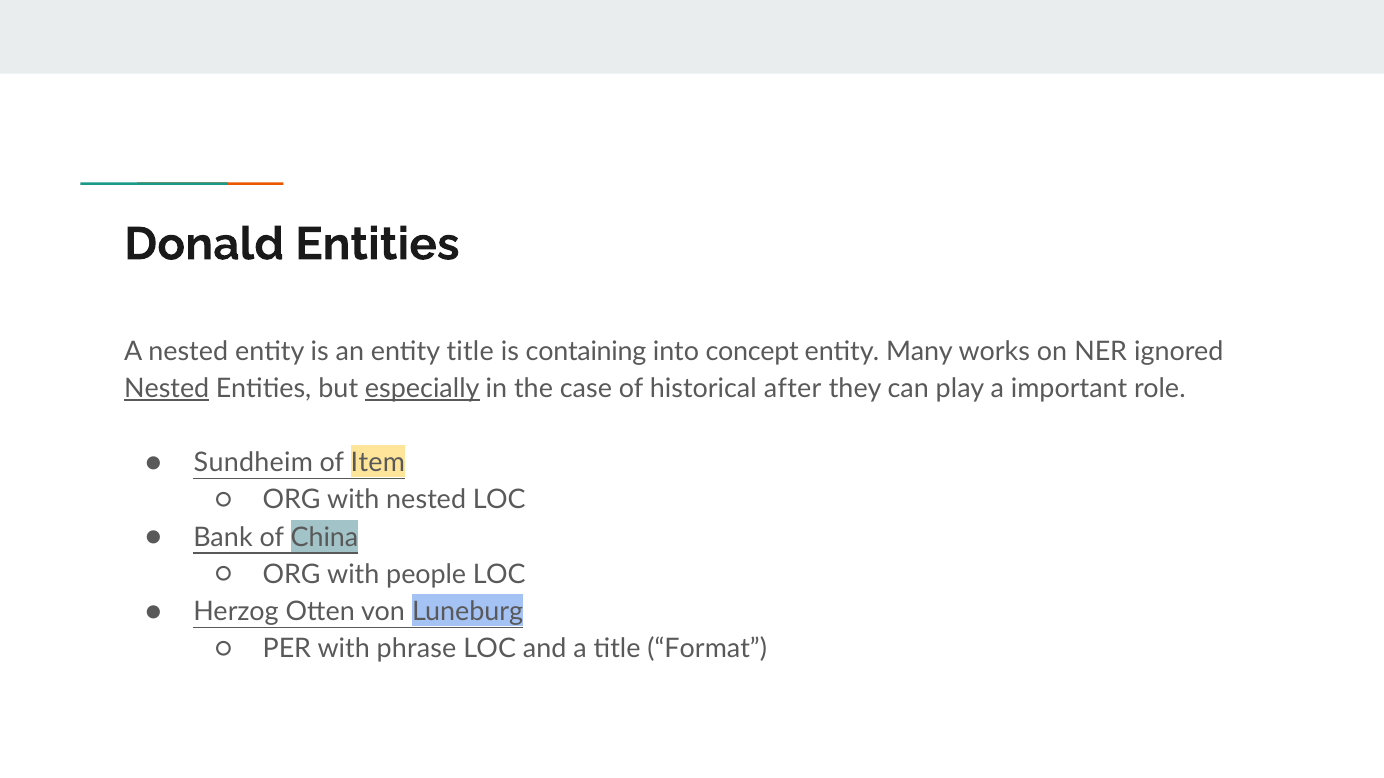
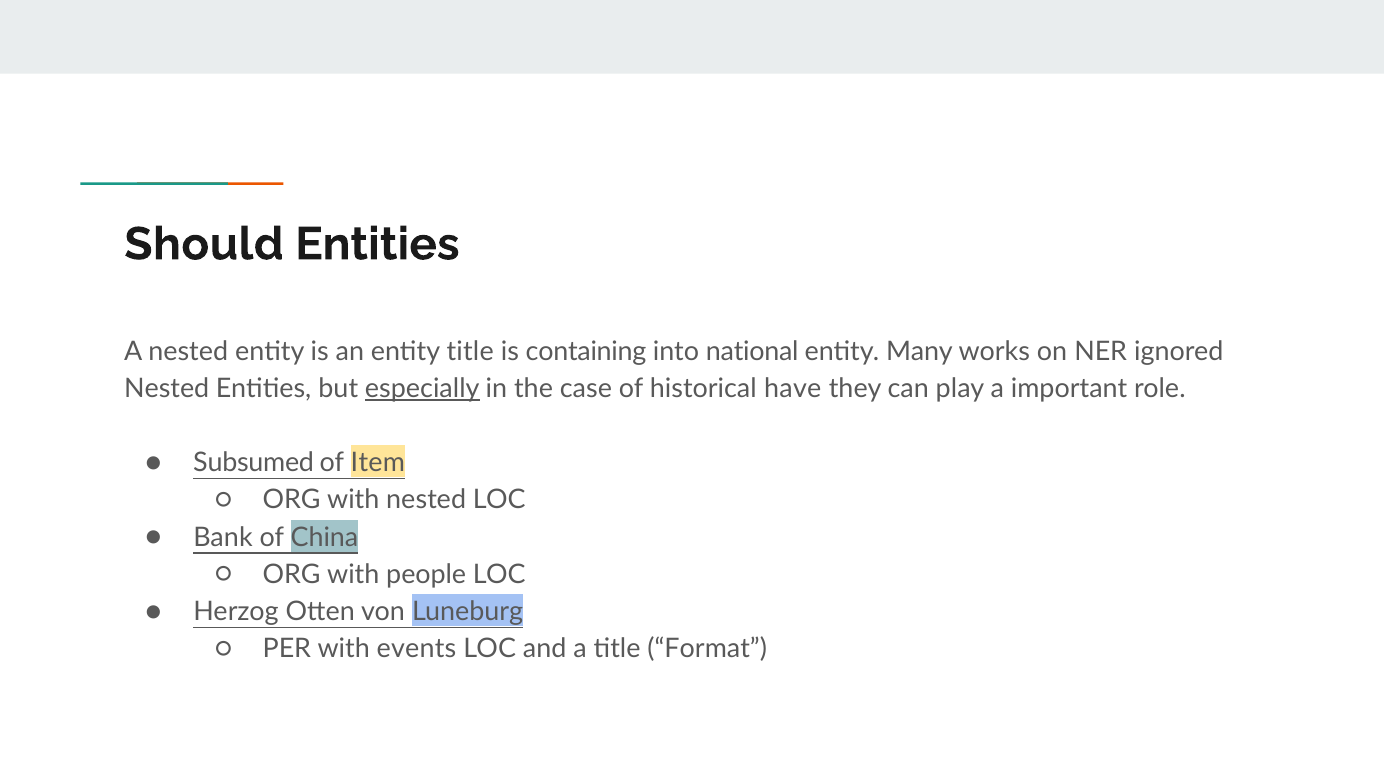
Donald: Donald -> Should
concept: concept -> national
Nested at (167, 389) underline: present -> none
after: after -> have
Sundheim: Sundheim -> Subsumed
phrase: phrase -> events
